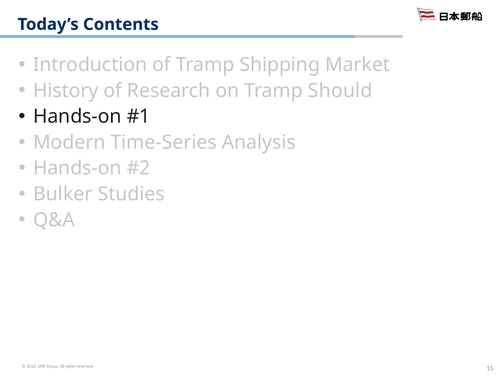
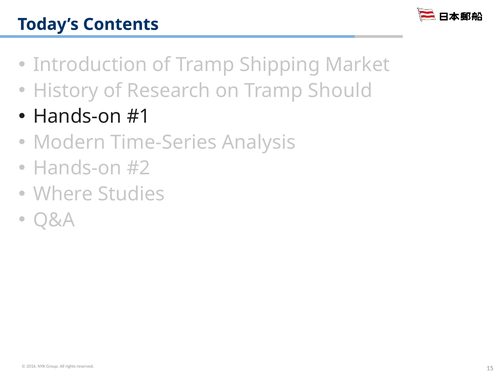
Bulker: Bulker -> Where
